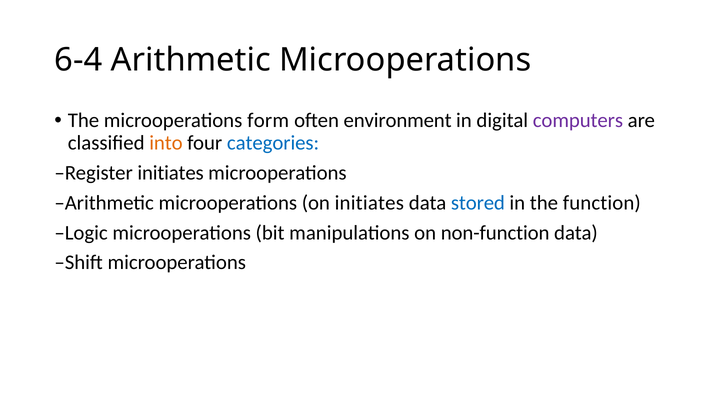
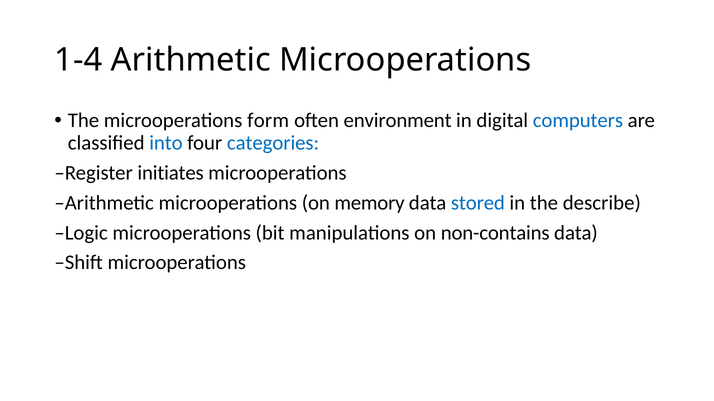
6-4: 6-4 -> 1-4
computers colour: purple -> blue
into colour: orange -> blue
on initiates: initiates -> memory
function: function -> describe
non-function: non-function -> non-contains
